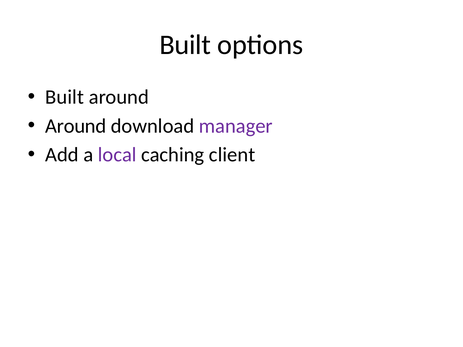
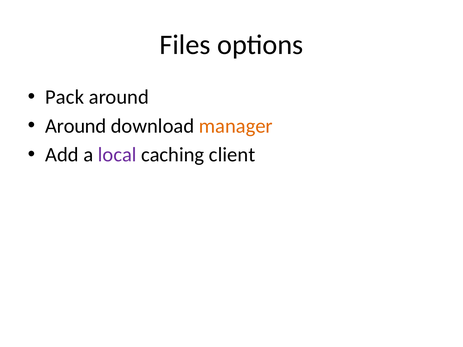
Built at (185, 45): Built -> Files
Built at (65, 97): Built -> Pack
manager colour: purple -> orange
